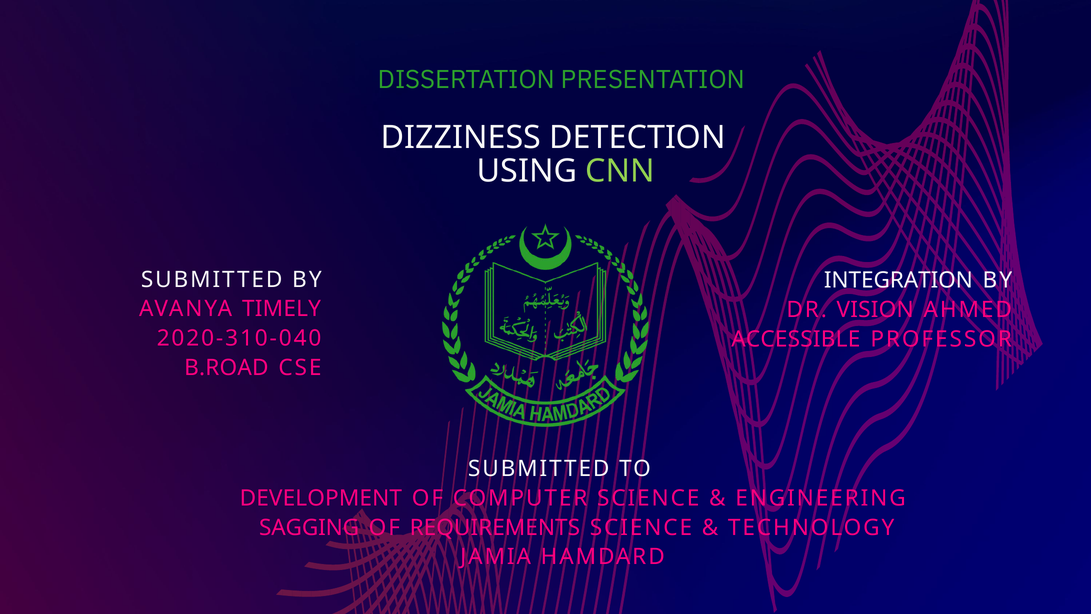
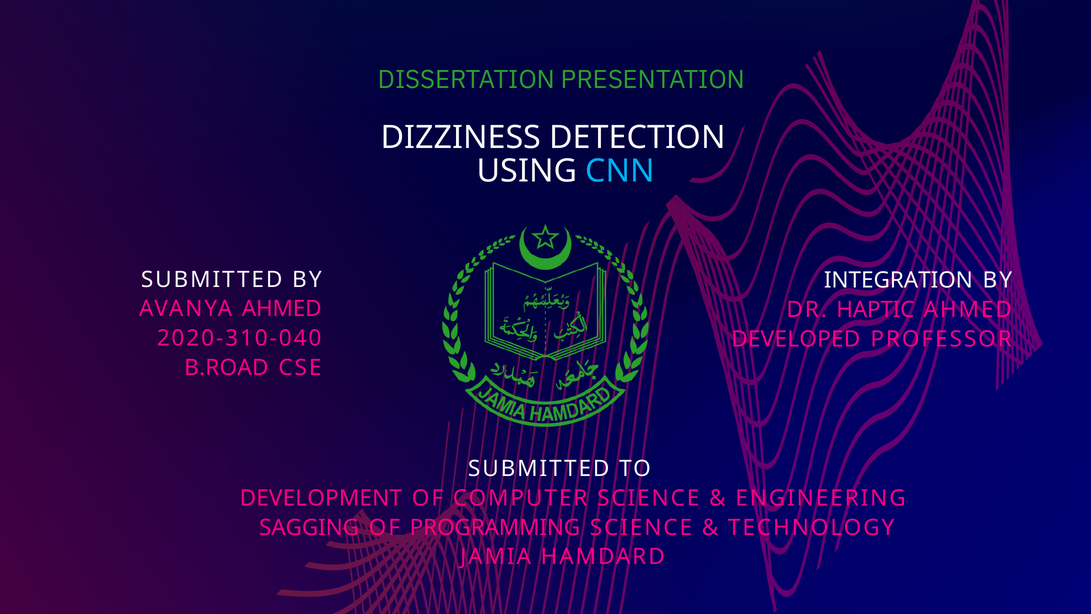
CNN colour: light green -> light blue
AVANYA TIMELY: TIMELY -> AHMED
VISION: VISION -> HAPTIC
ACCESSIBLE: ACCESSIBLE -> DEVELOPED
REQUIREMENTS: REQUIREMENTS -> PROGRAMMING
